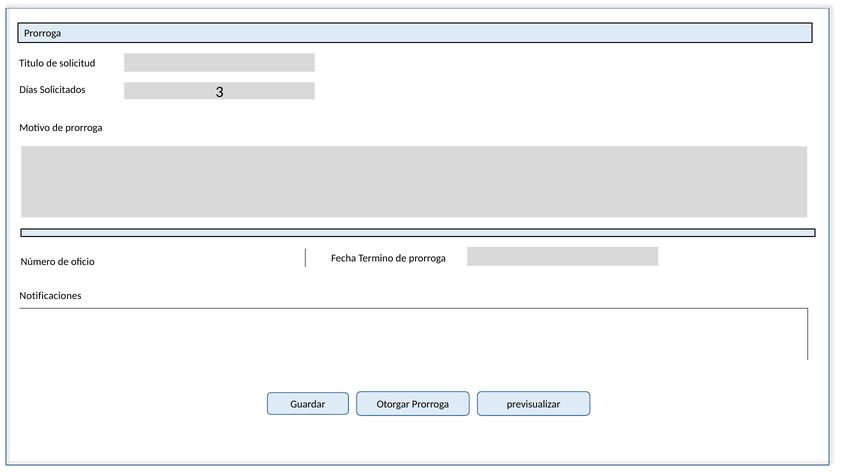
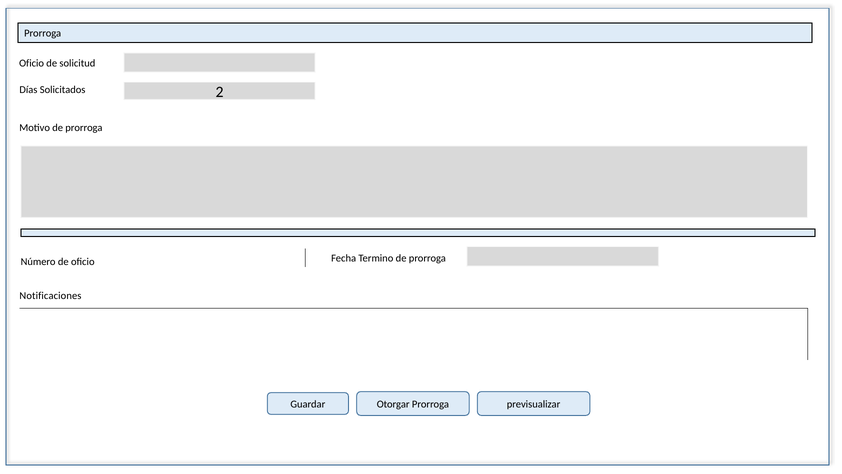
Titulo at (32, 63): Titulo -> Oficio
3: 3 -> 2
